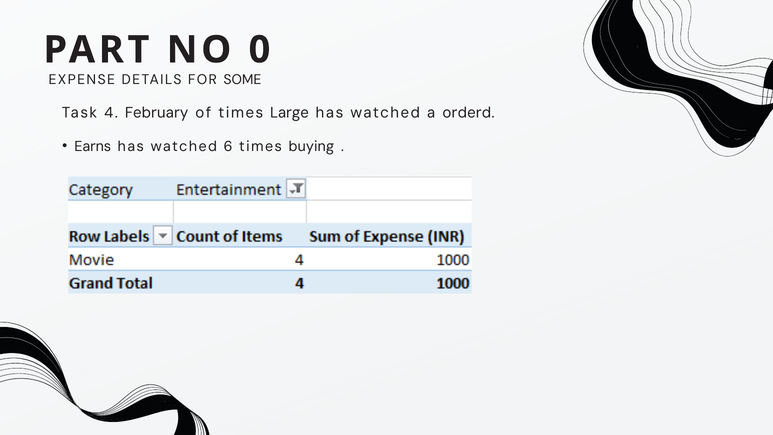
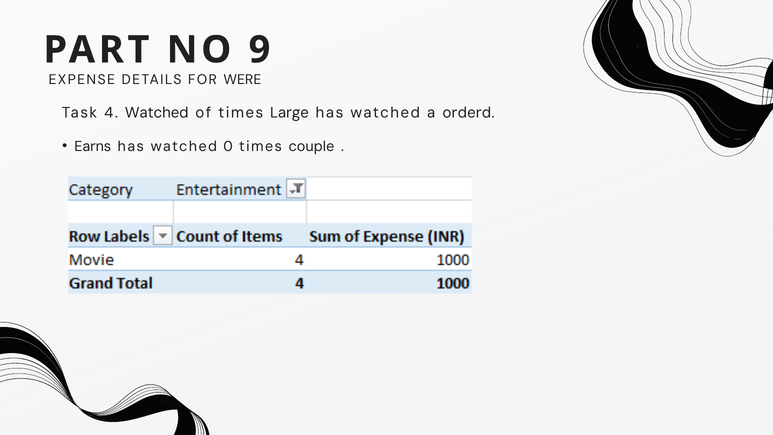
0: 0 -> 9
SOME: SOME -> WERE
4 February: February -> Watched
6: 6 -> 0
buying: buying -> couple
